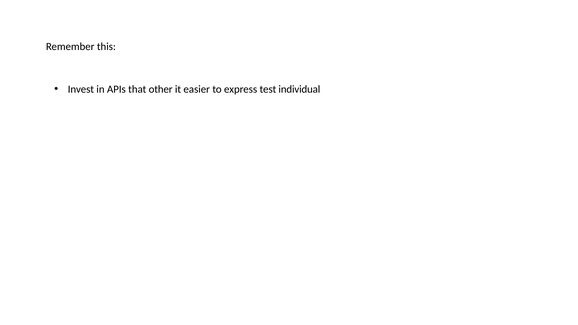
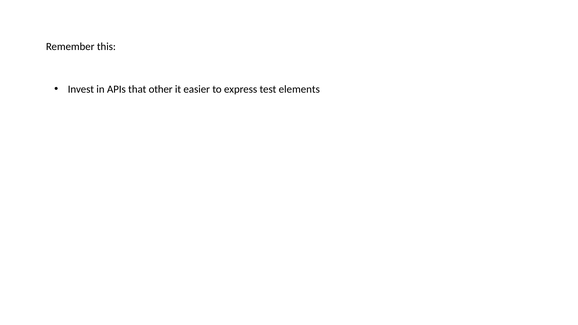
individual: individual -> elements
